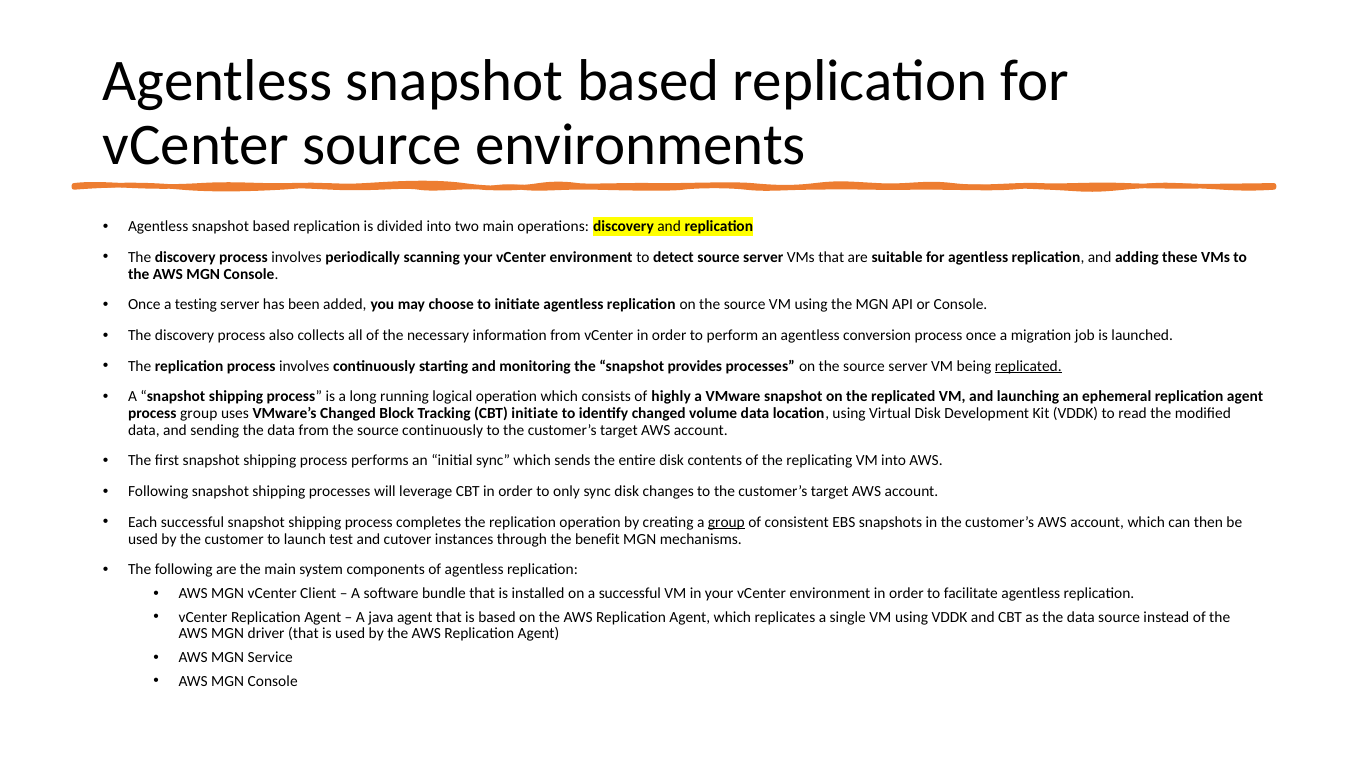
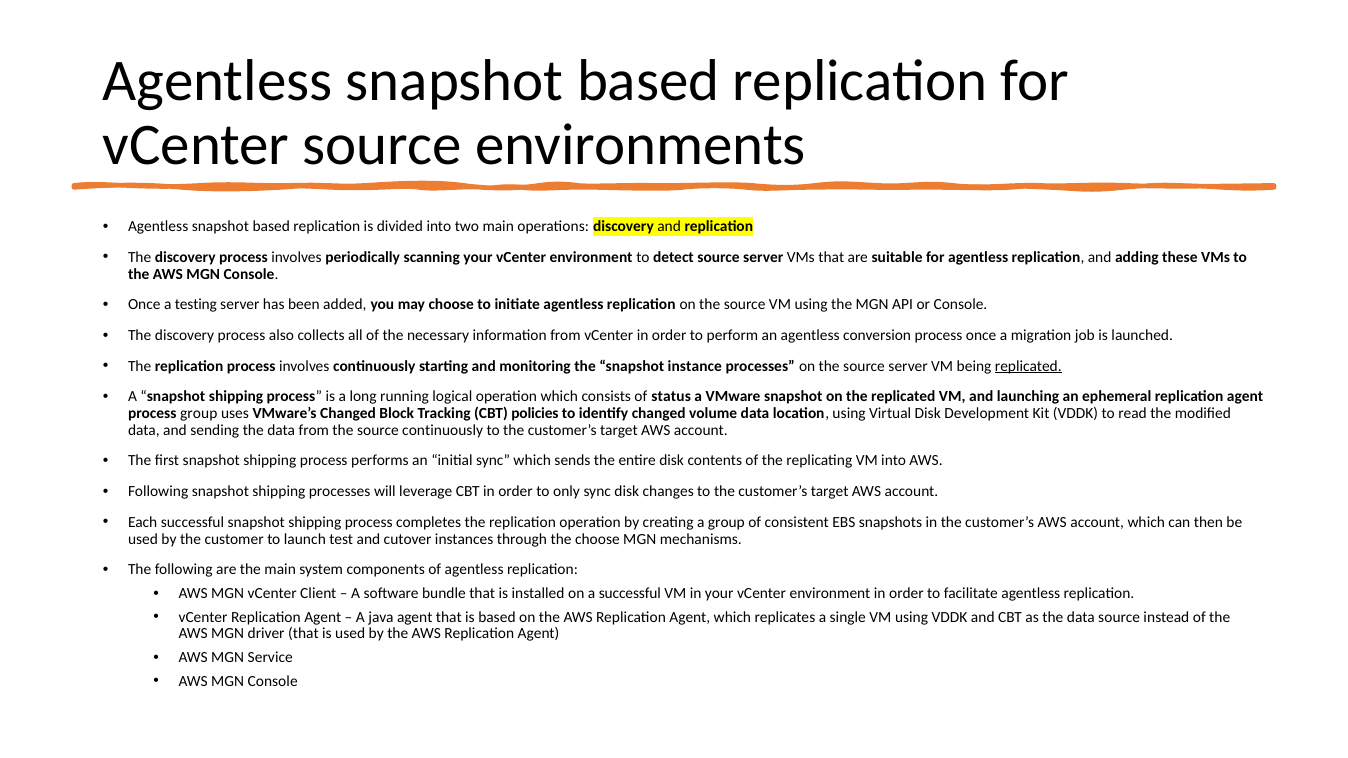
provides: provides -> instance
highly: highly -> status
CBT initiate: initiate -> policies
group at (726, 522) underline: present -> none
the benefit: benefit -> choose
